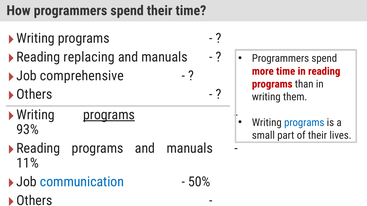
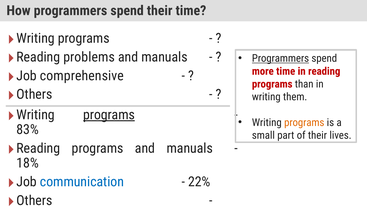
Programmers at (280, 59) underline: none -> present
replacing: replacing -> problems
programs at (304, 123) colour: blue -> orange
93%: 93% -> 83%
11%: 11% -> 18%
50%: 50% -> 22%
